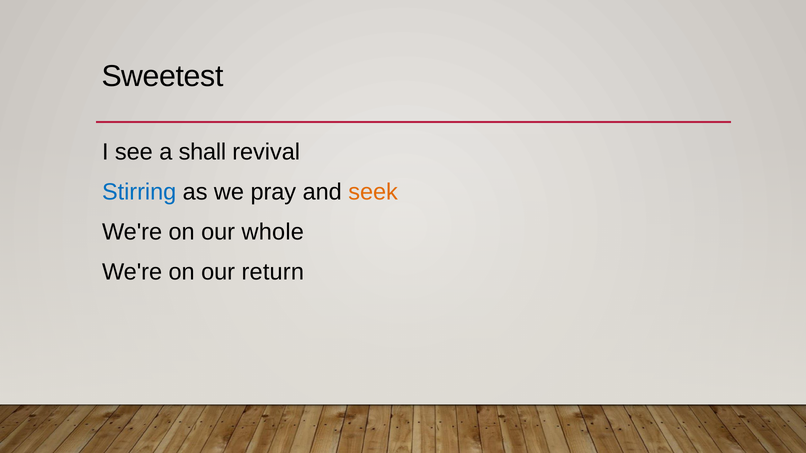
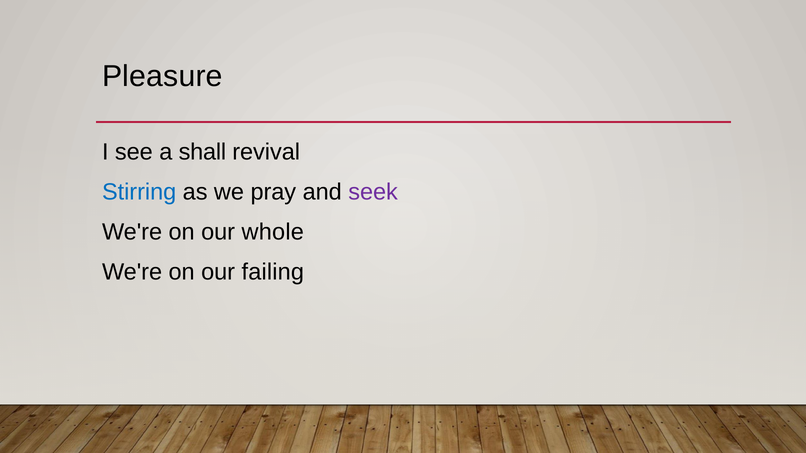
Sweetest: Sweetest -> Pleasure
seek colour: orange -> purple
return: return -> failing
